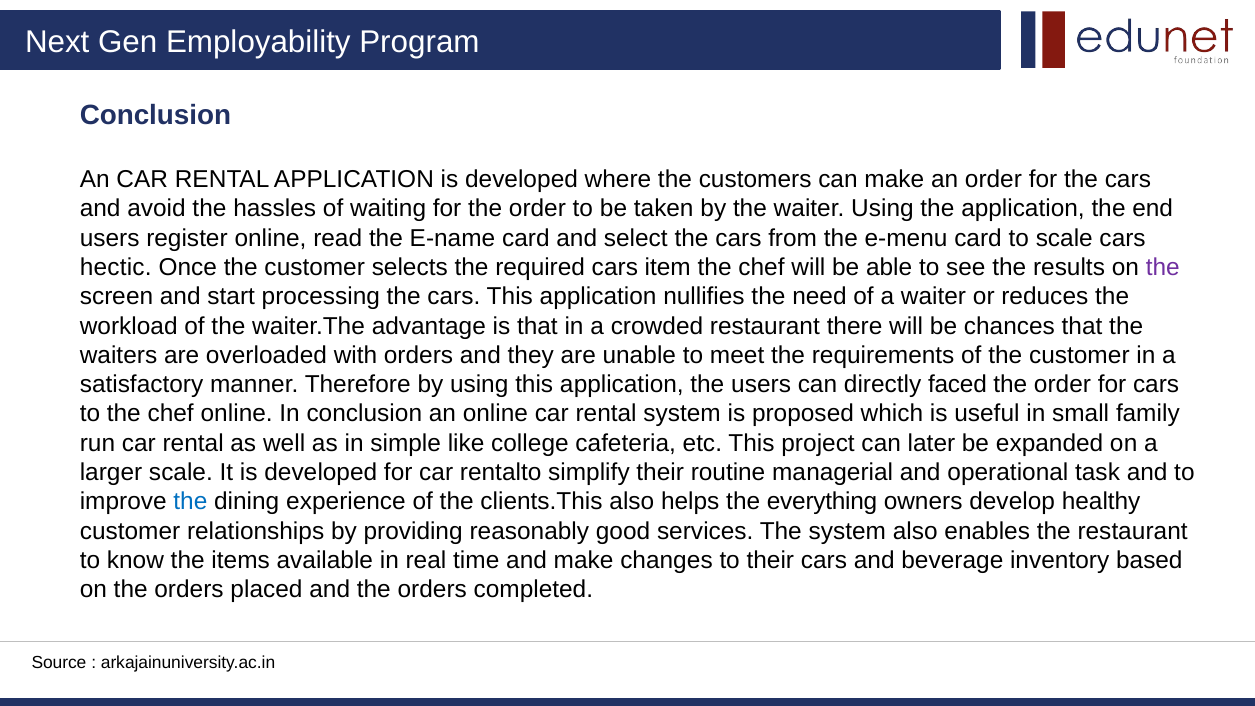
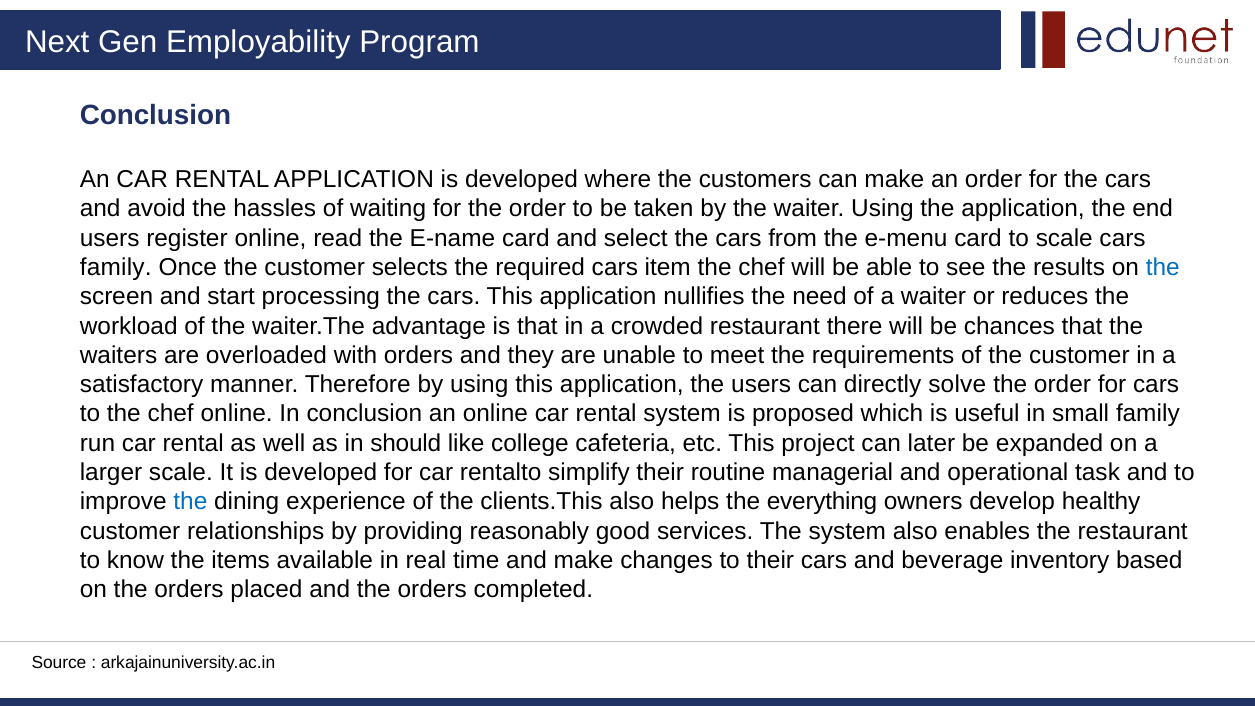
hectic at (116, 267): hectic -> family
the at (1163, 267) colour: purple -> blue
faced: faced -> solve
simple: simple -> should
